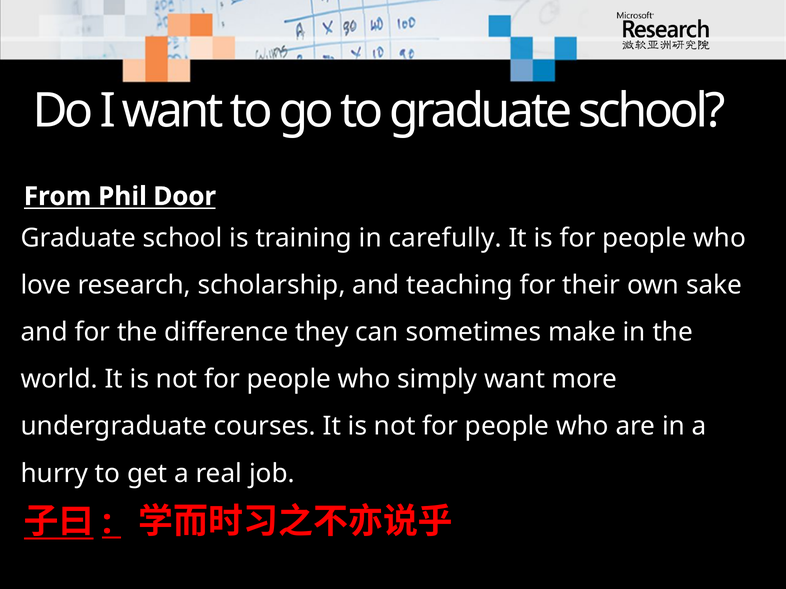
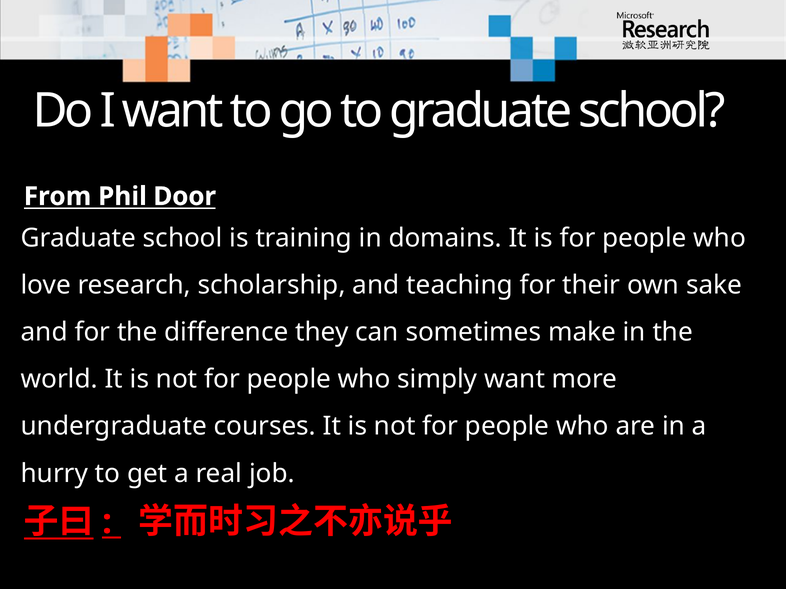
carefully: carefully -> domains
